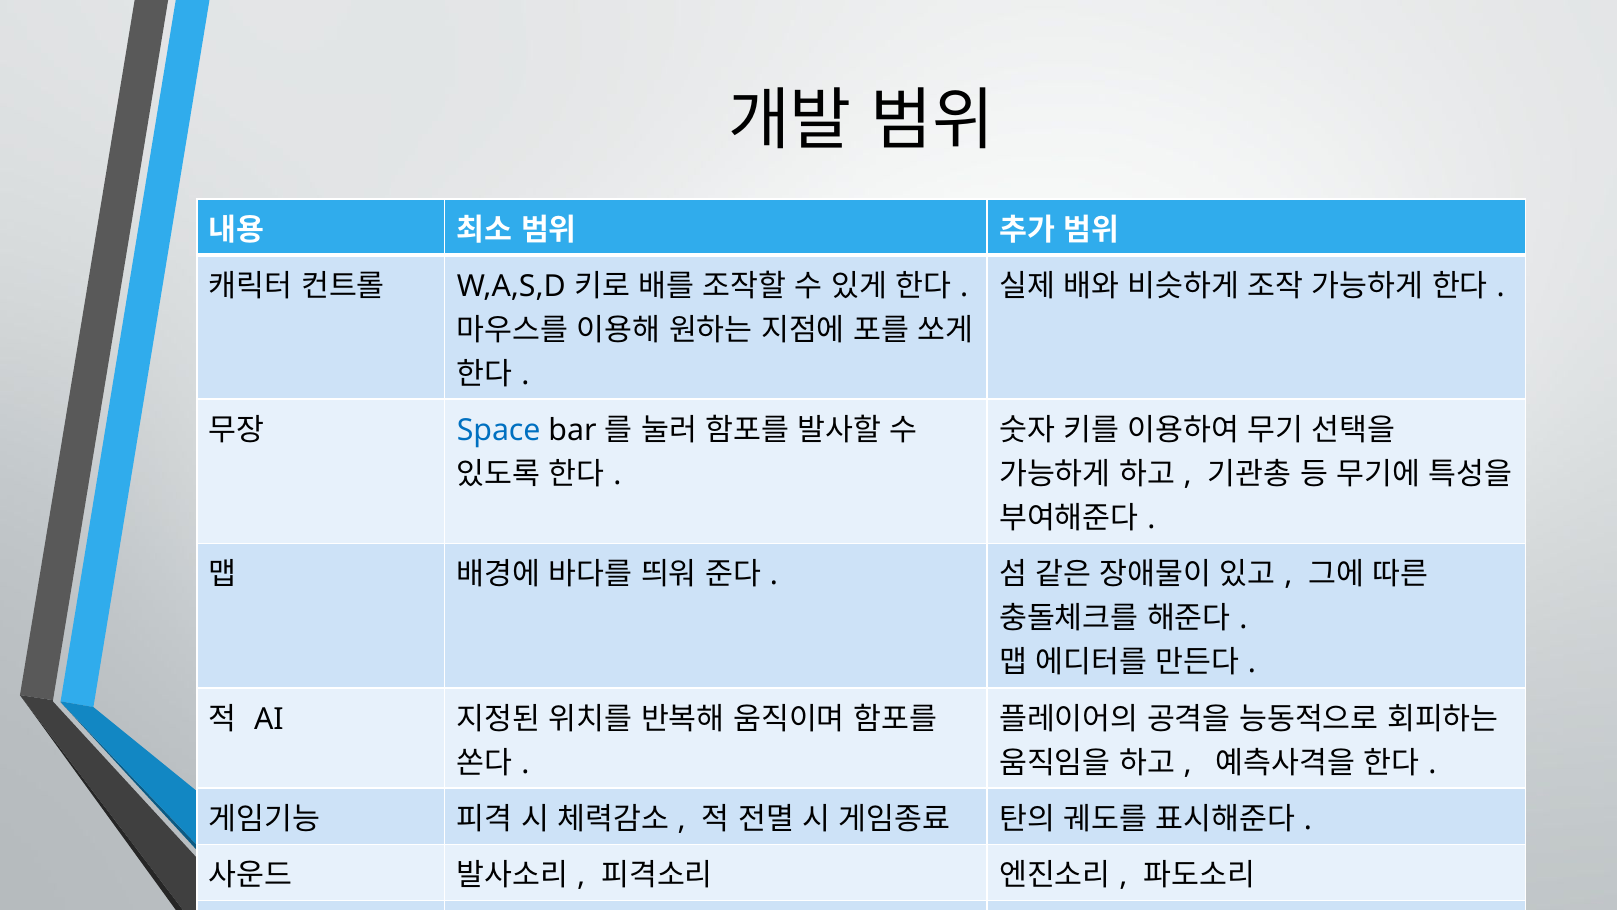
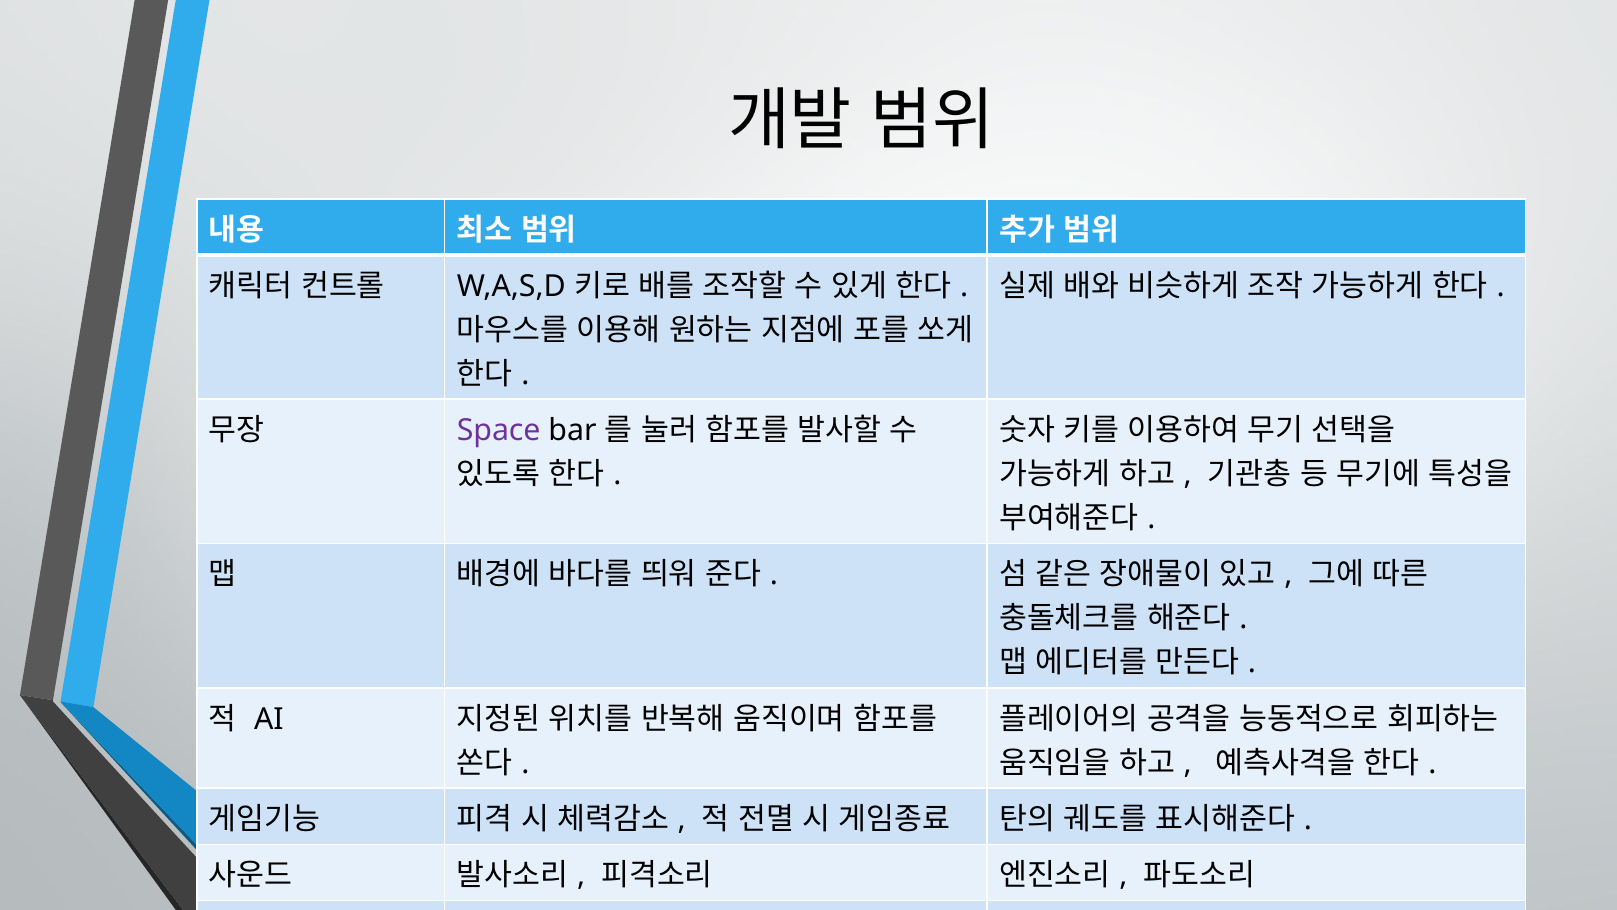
Space colour: blue -> purple
